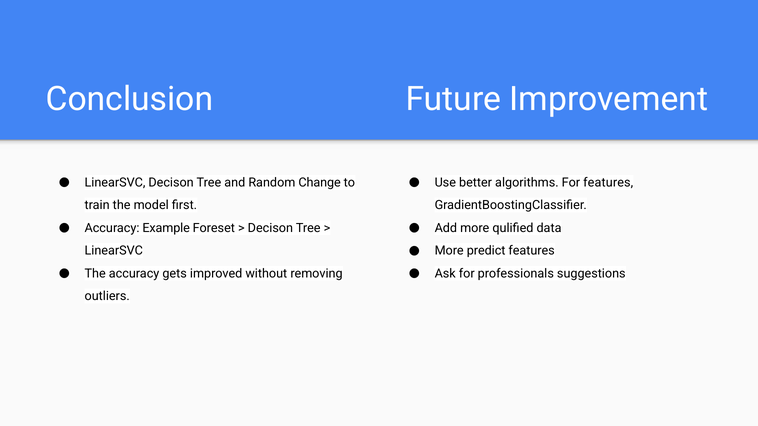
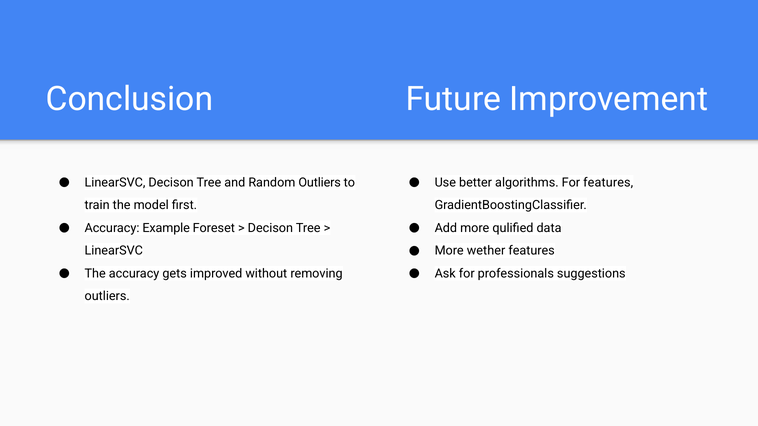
Random Change: Change -> Outliers
predict: predict -> wether
